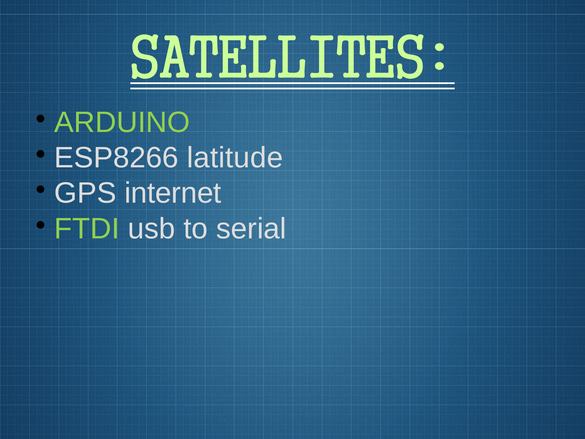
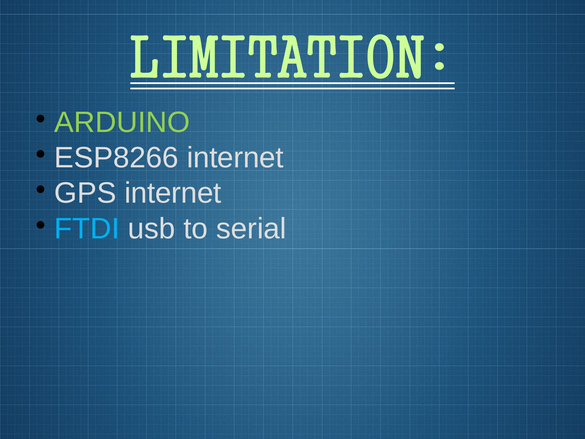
SATELLITES: SATELLITES -> LIMITATION
ESP8266 latitude: latitude -> internet
FTDI colour: light green -> light blue
